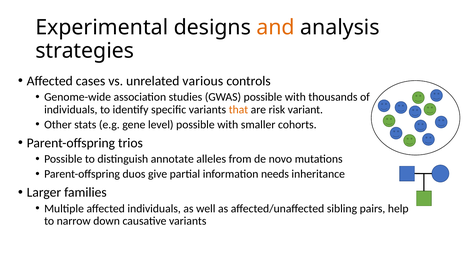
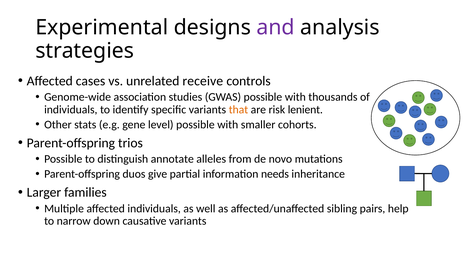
and colour: orange -> purple
various: various -> receive
variant: variant -> lenient
